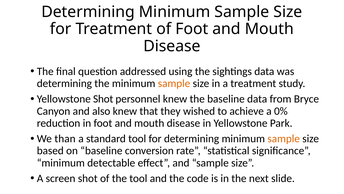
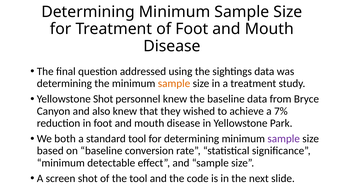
0%: 0% -> 7%
than: than -> both
sample at (284, 138) colour: orange -> purple
